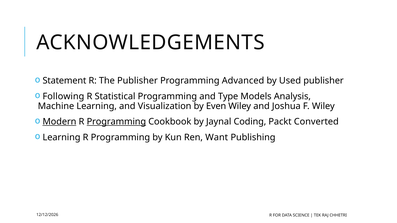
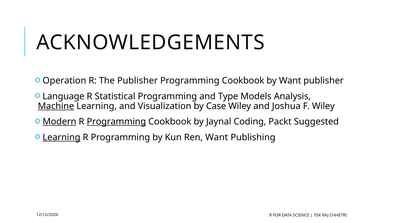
Statement: Statement -> Operation
Advanced at (243, 81): Advanced -> Cookbook
by Used: Used -> Want
Following: Following -> Language
Machine underline: none -> present
Even: Even -> Case
Converted: Converted -> Suggested
Learning at (61, 137) underline: none -> present
